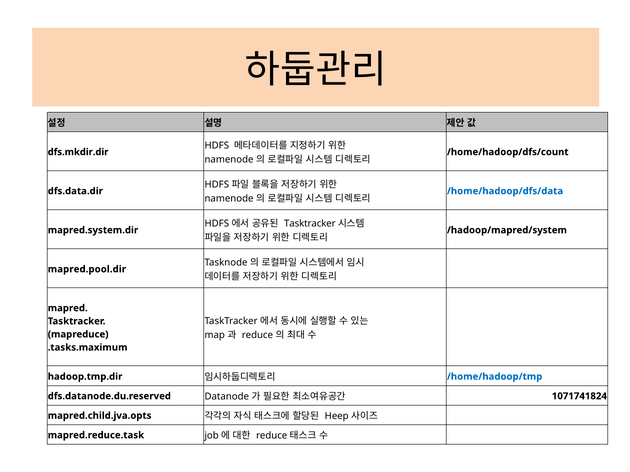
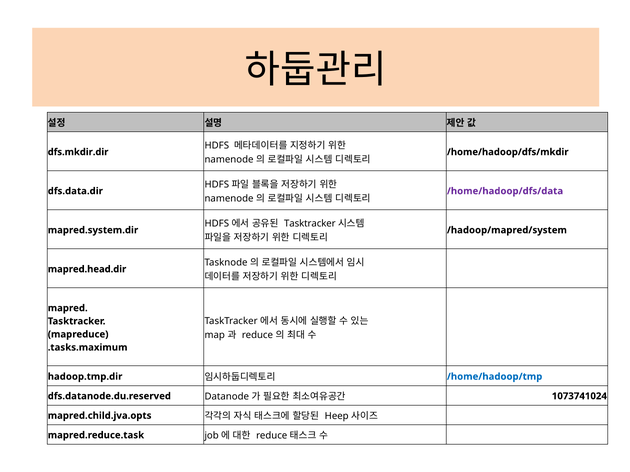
/home/hadoop/dfs/count: /home/hadoop/dfs/count -> /home/hadoop/dfs/mkdir
/home/hadoop/dfs/data colour: blue -> purple
mapred.pool.dir: mapred.pool.dir -> mapred.head.dir
1071741824: 1071741824 -> 1073741024
